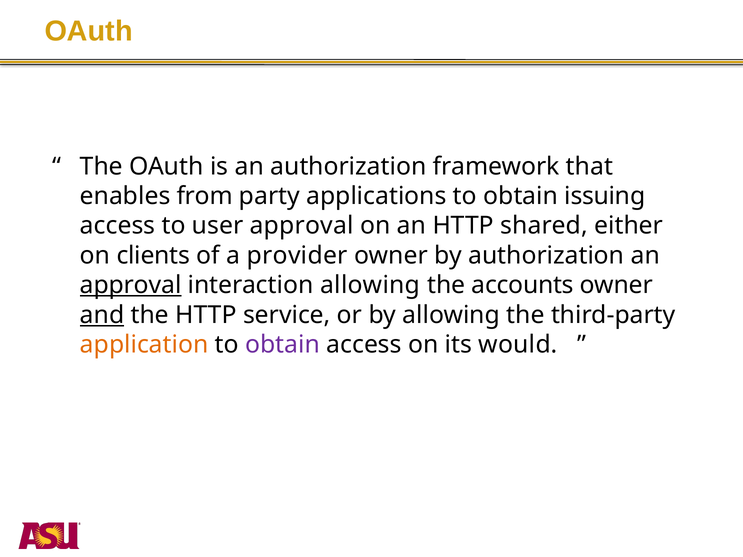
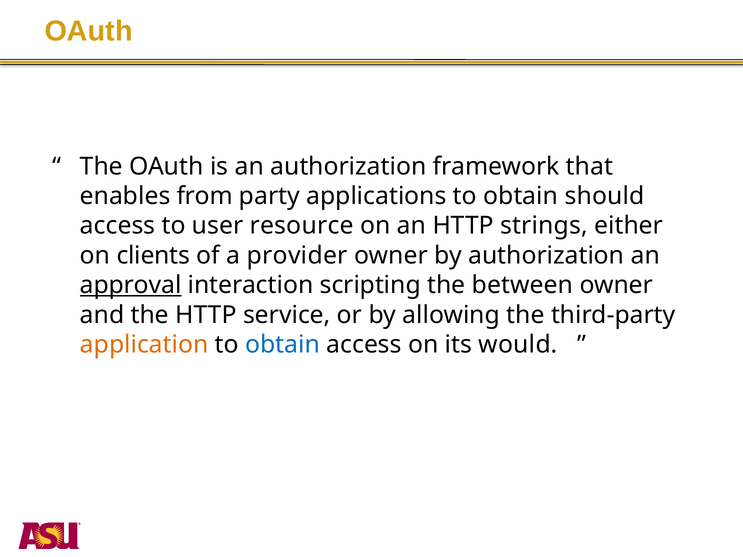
issuing: issuing -> should
user approval: approval -> resource
shared: shared -> strings
interaction allowing: allowing -> scripting
accounts: accounts -> between
and underline: present -> none
obtain at (283, 345) colour: purple -> blue
